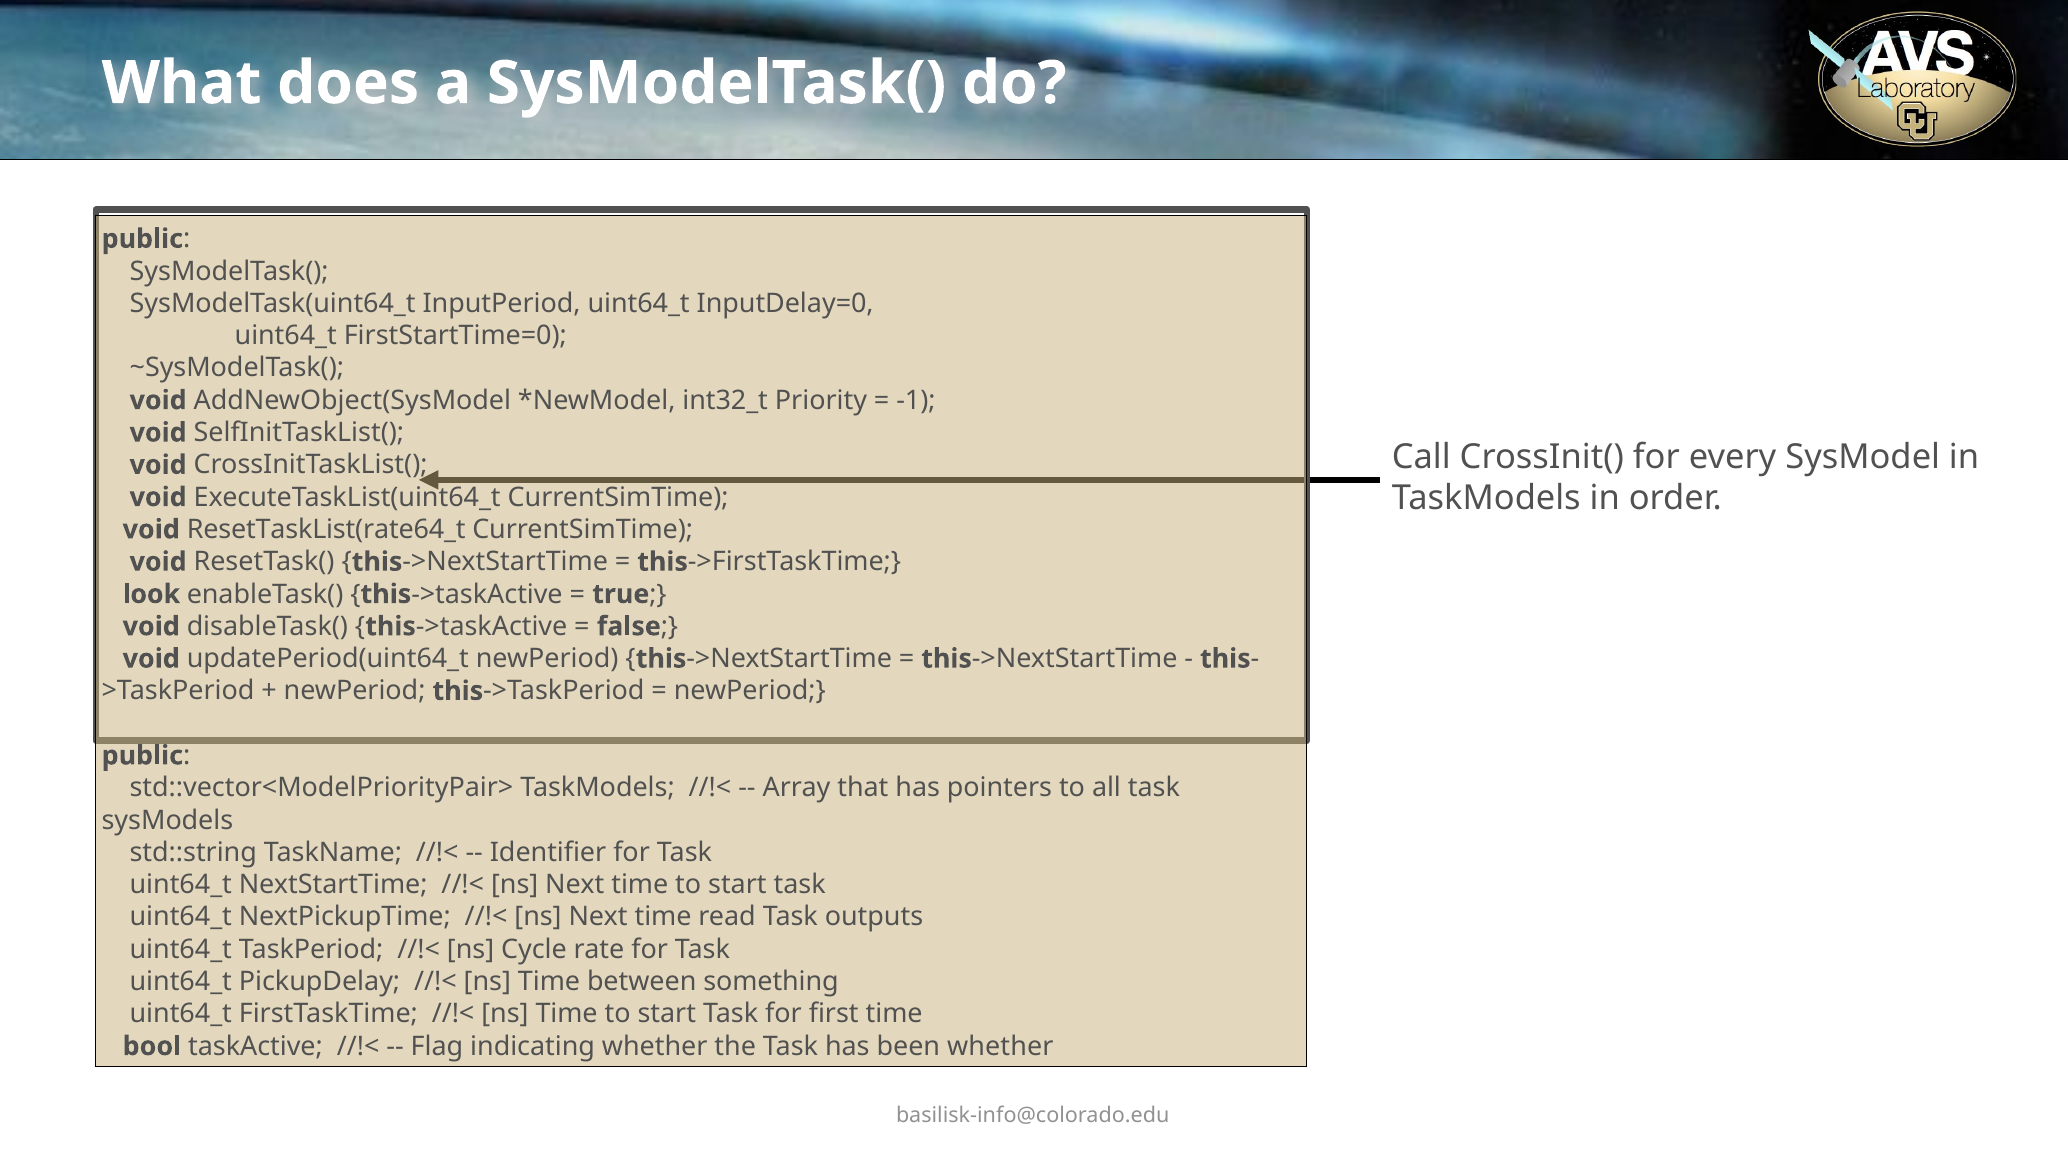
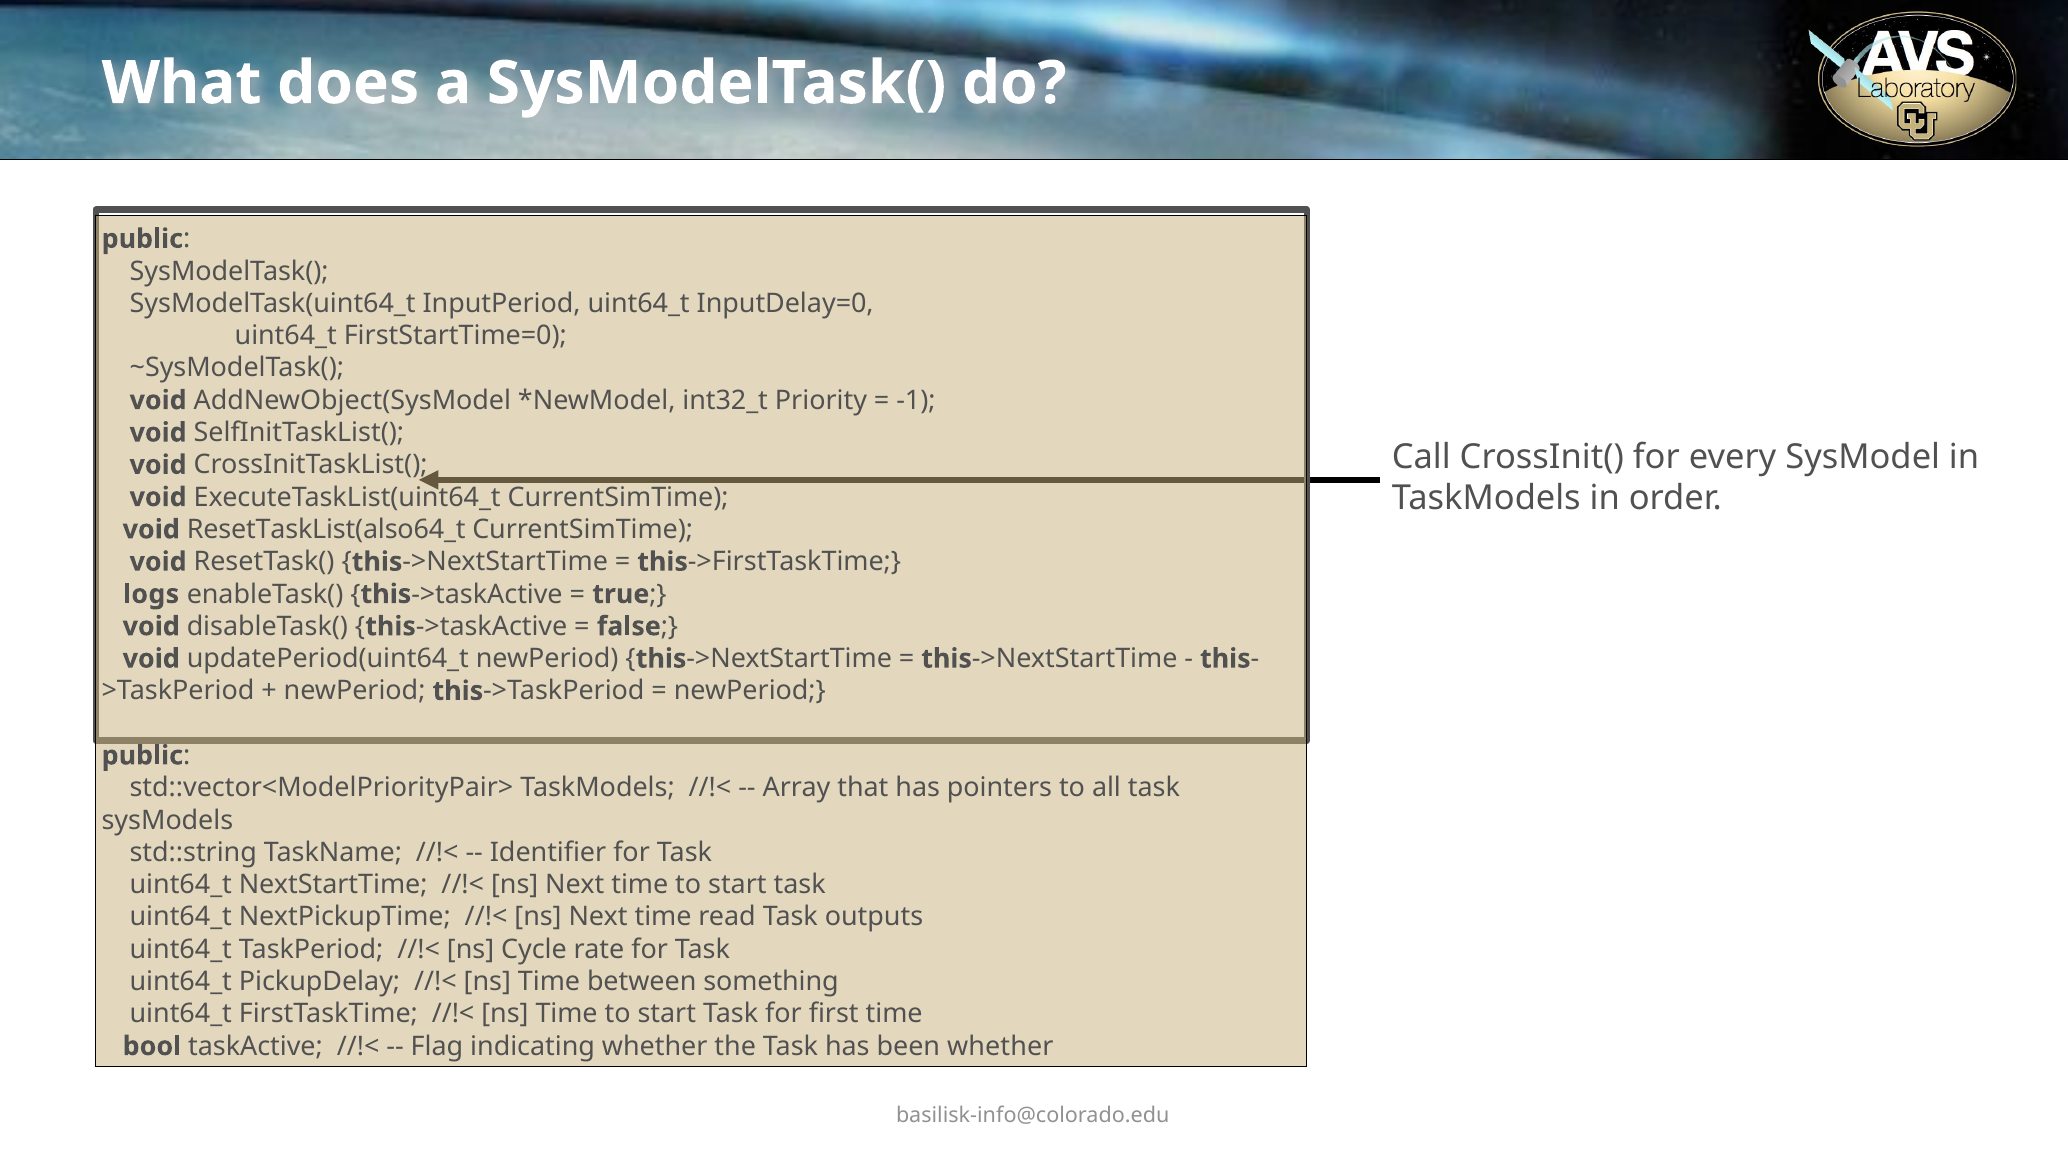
ResetTaskList(rate64_t: ResetTaskList(rate64_t -> ResetTaskList(also64_t
look: look -> logs
